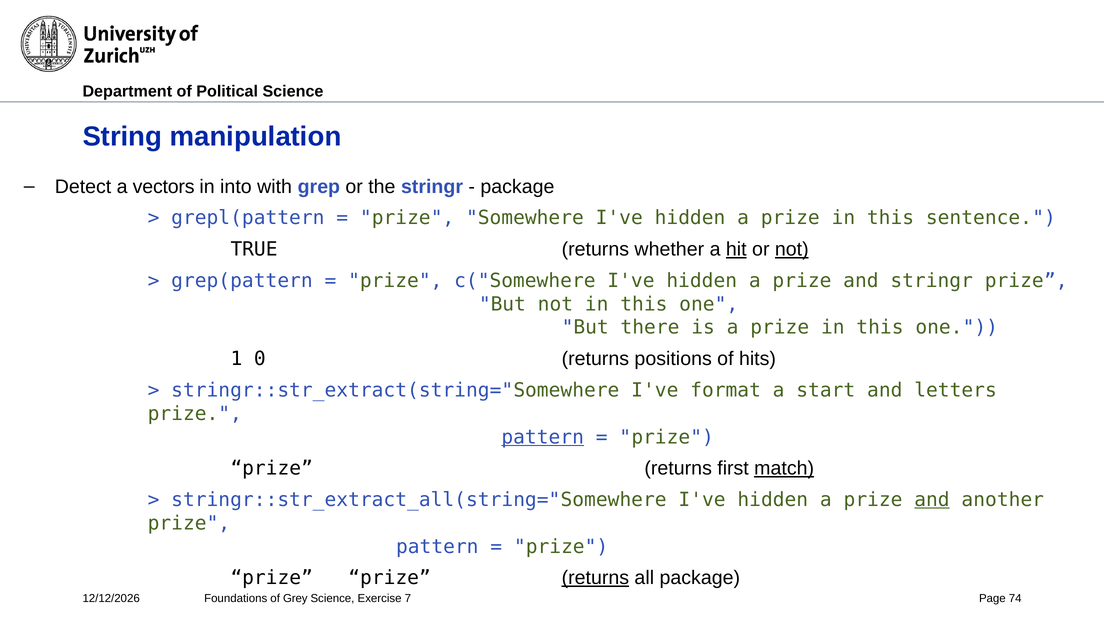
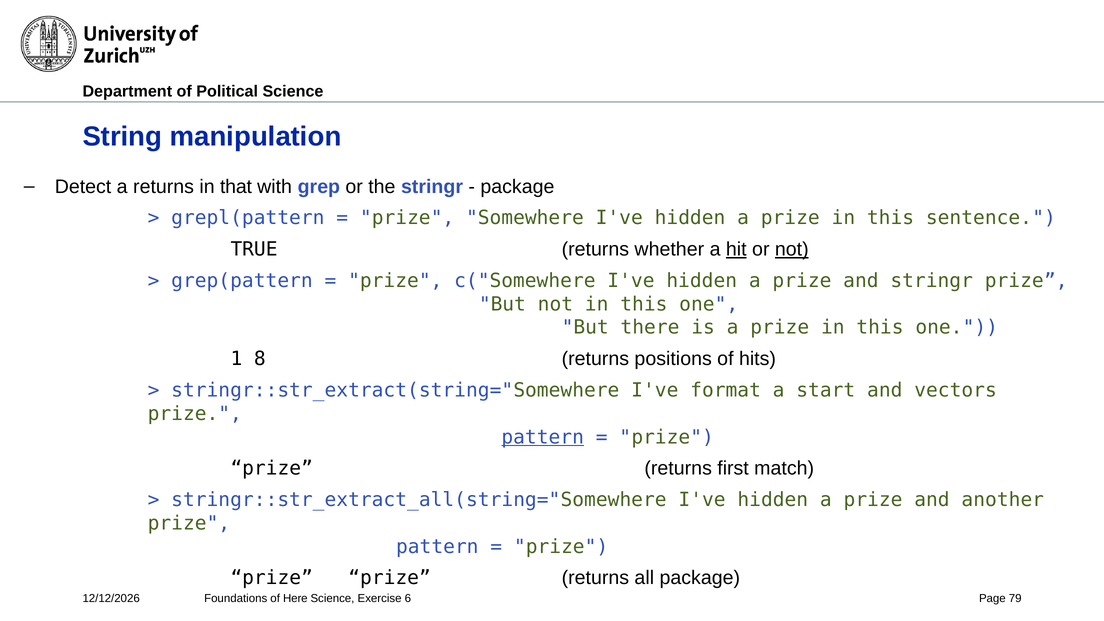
a vectors: vectors -> returns
into: into -> that
0: 0 -> 8
letters: letters -> vectors
match underline: present -> none
and at (932, 500) underline: present -> none
returns at (595, 578) underline: present -> none
Grey: Grey -> Here
7: 7 -> 6
74: 74 -> 79
